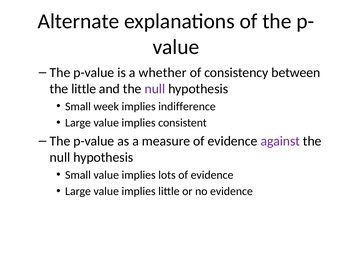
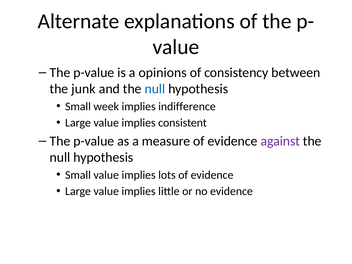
whether: whether -> opinions
the little: little -> junk
null at (155, 89) colour: purple -> blue
